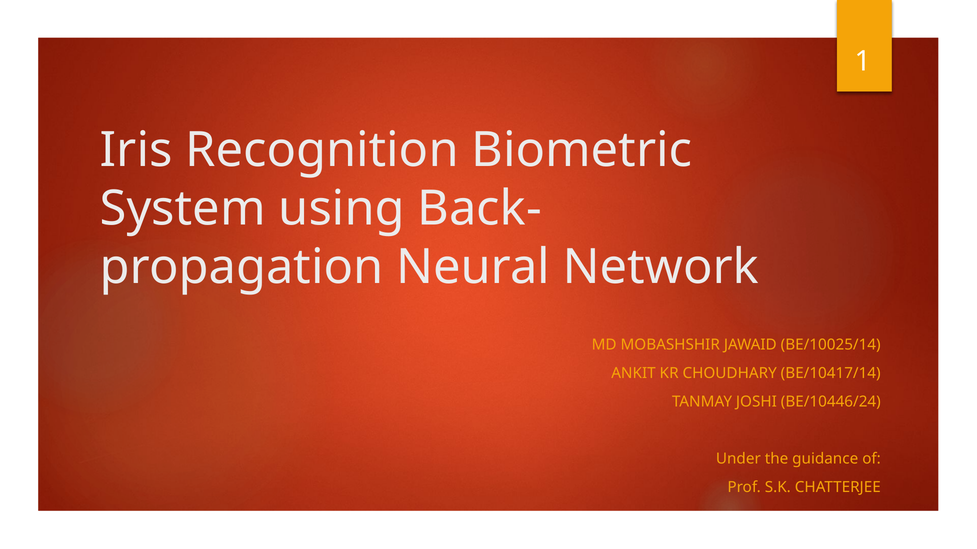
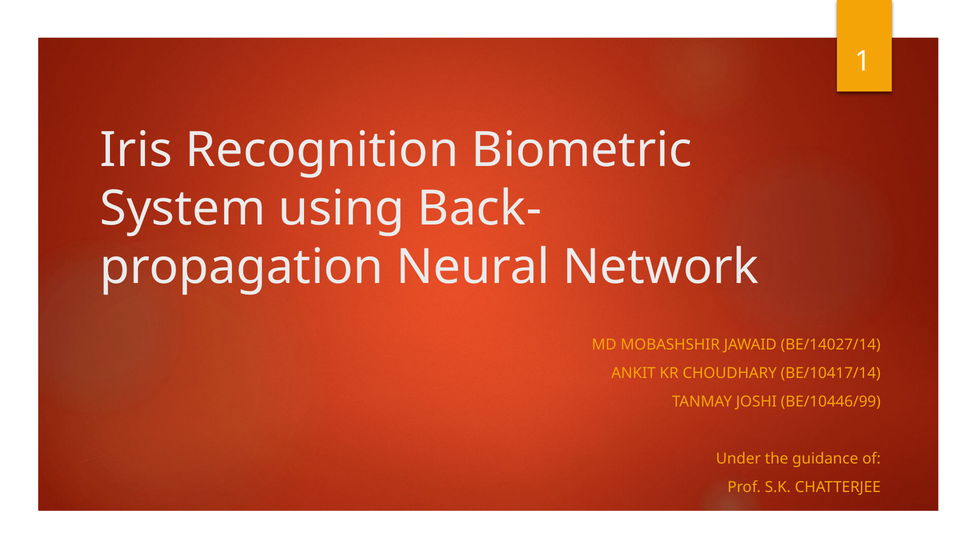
BE/10025/14: BE/10025/14 -> BE/14027/14
BE/10446/24: BE/10446/24 -> BE/10446/99
